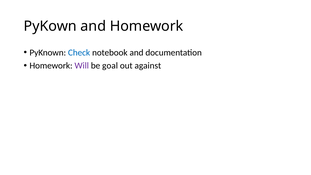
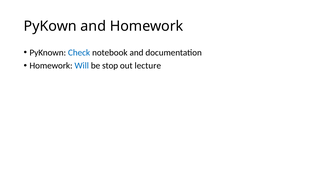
Will colour: purple -> blue
goal: goal -> stop
against: against -> lecture
